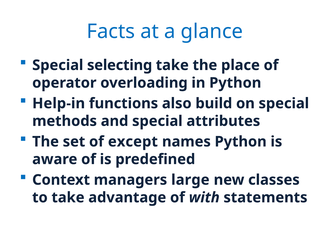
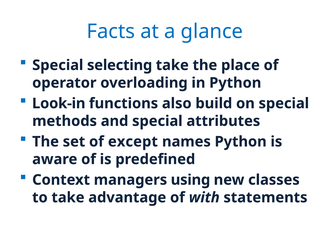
Help-in: Help-in -> Look-in
large: large -> using
